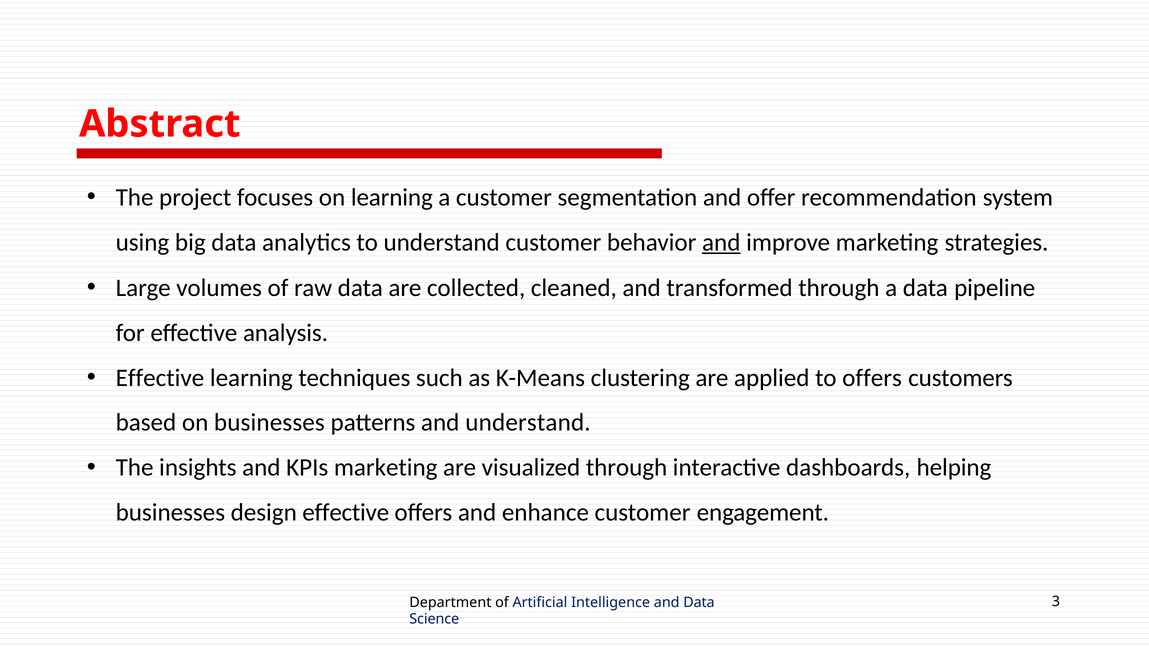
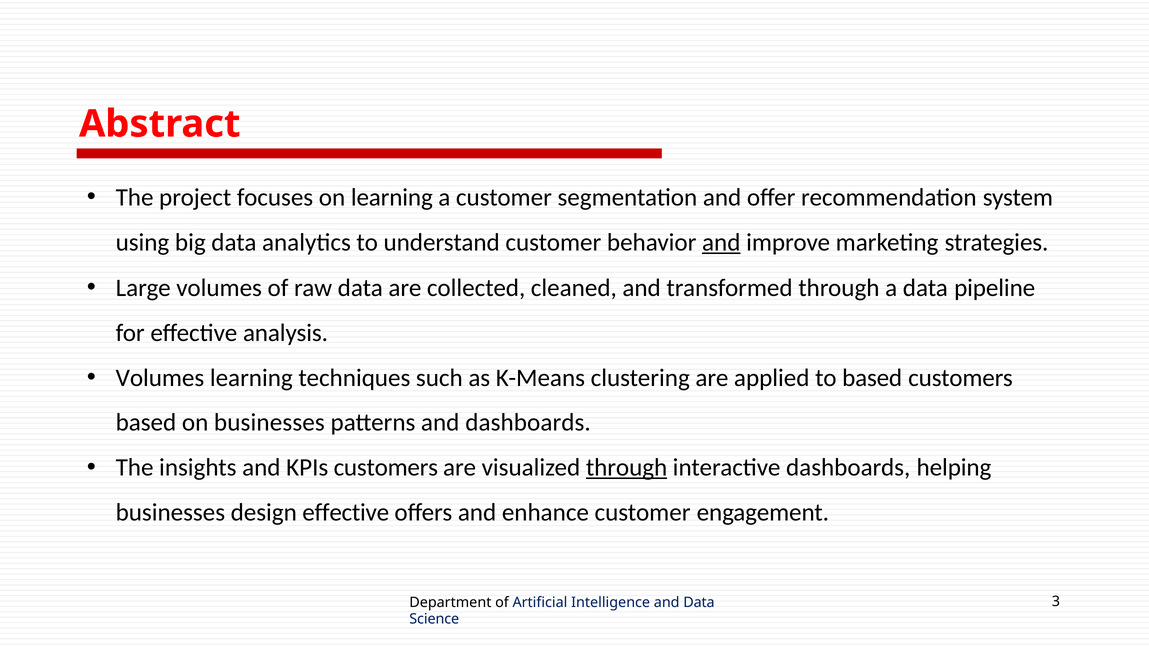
Effective at (160, 378): Effective -> Volumes
to offers: offers -> based
and understand: understand -> dashboards
KPIs marketing: marketing -> customers
through at (627, 468) underline: none -> present
